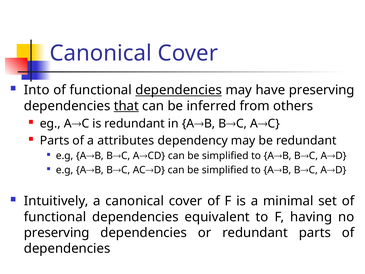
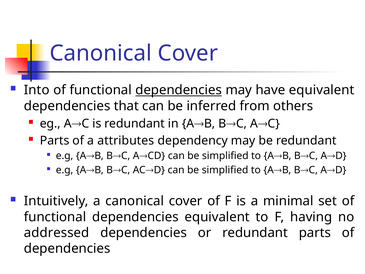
have preserving: preserving -> equivalent
that underline: present -> none
preserving at (57, 233): preserving -> addressed
